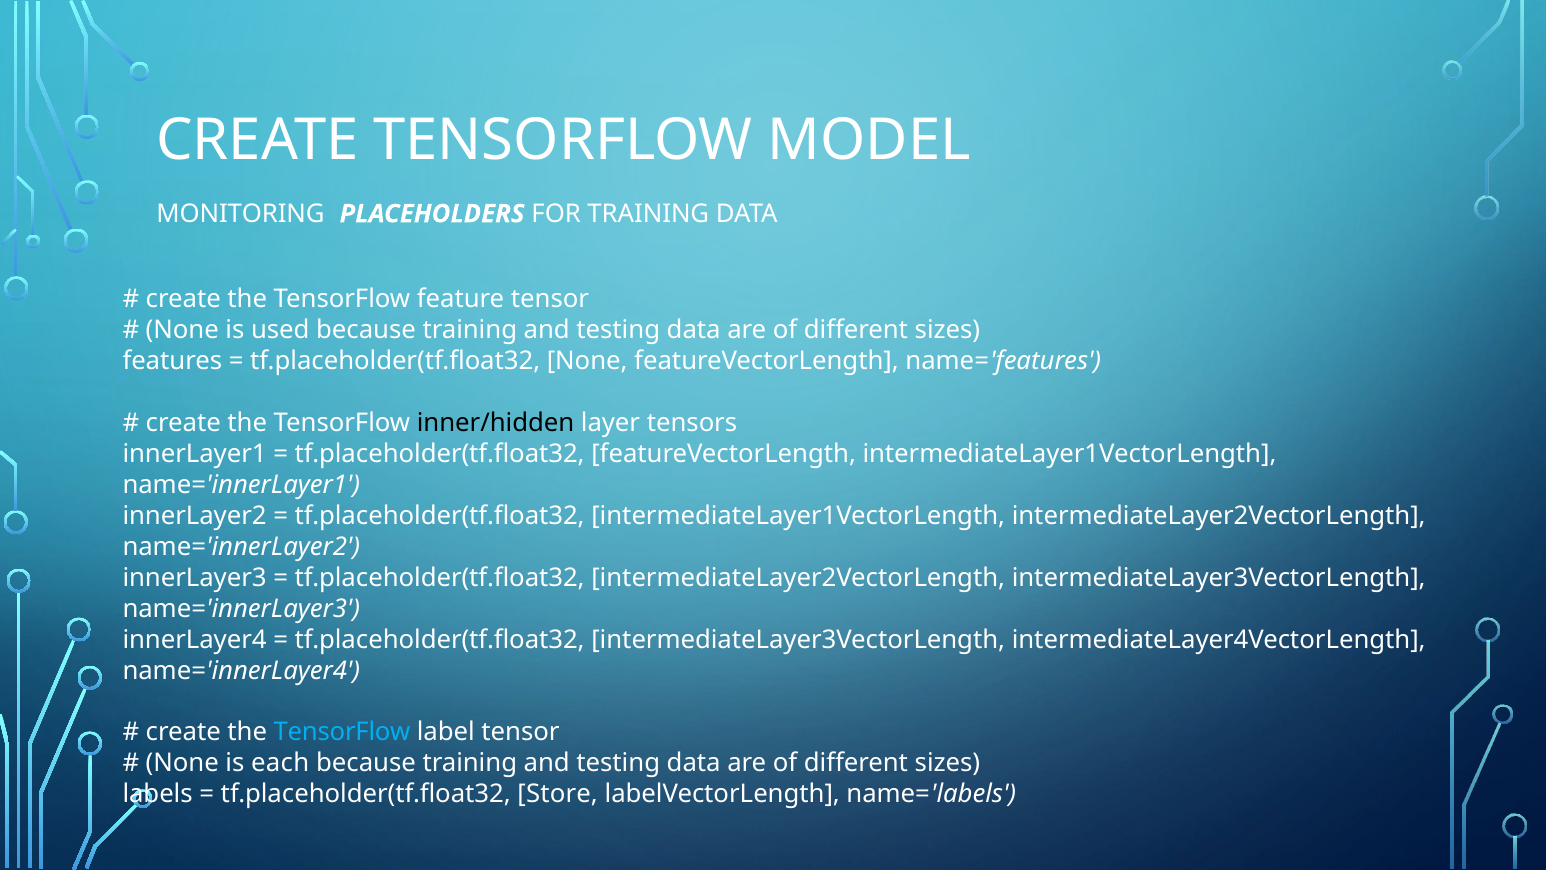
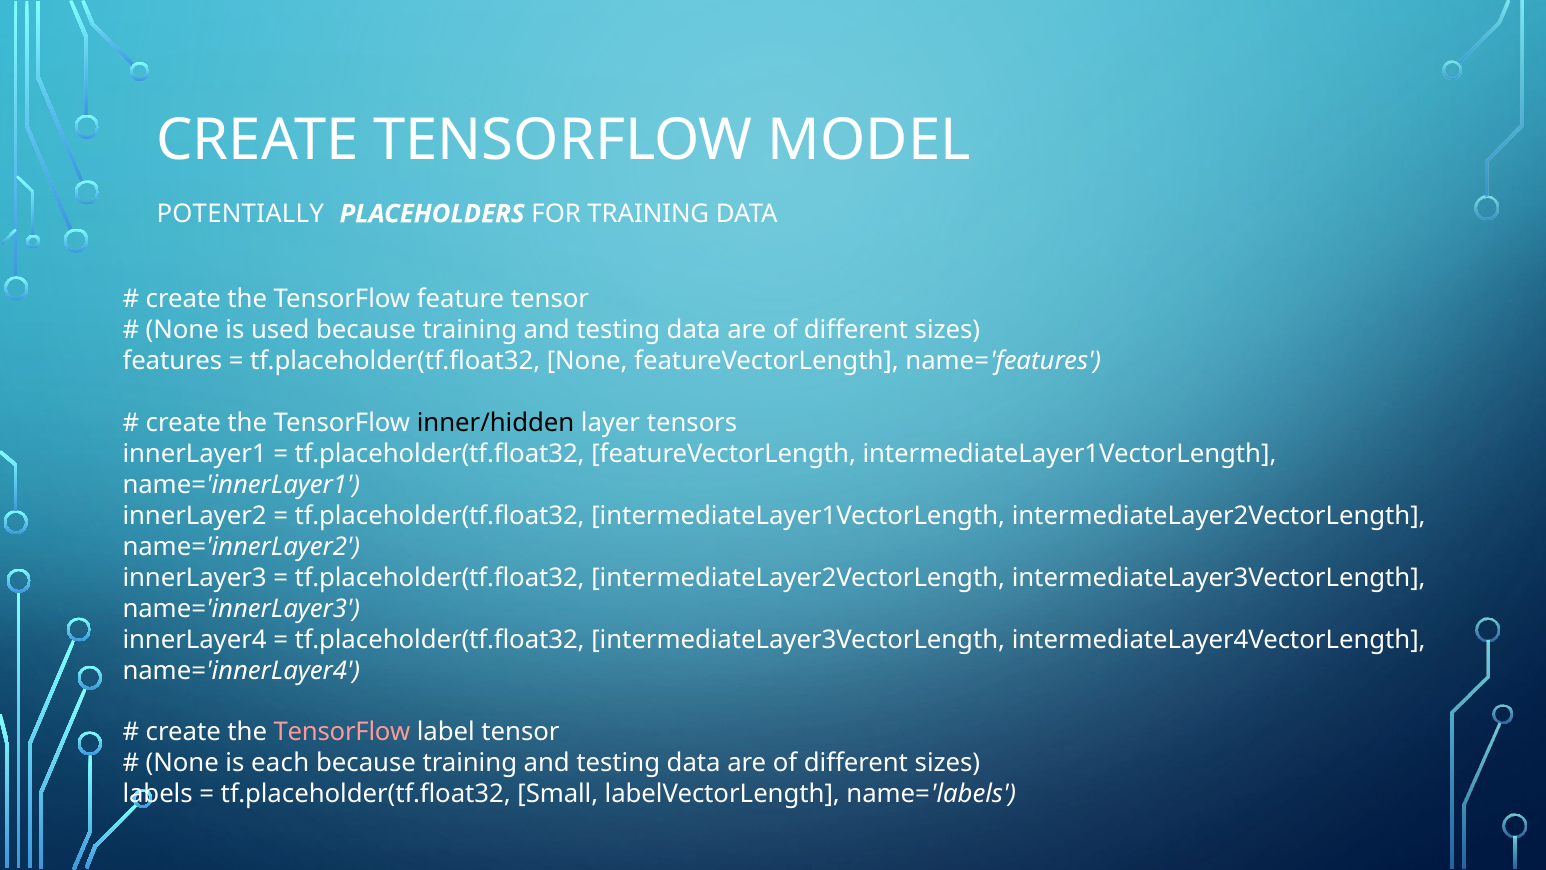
MONITORING: MONITORING -> POTENTIALLY
TensorFlow at (342, 732) colour: light blue -> pink
Store: Store -> Small
